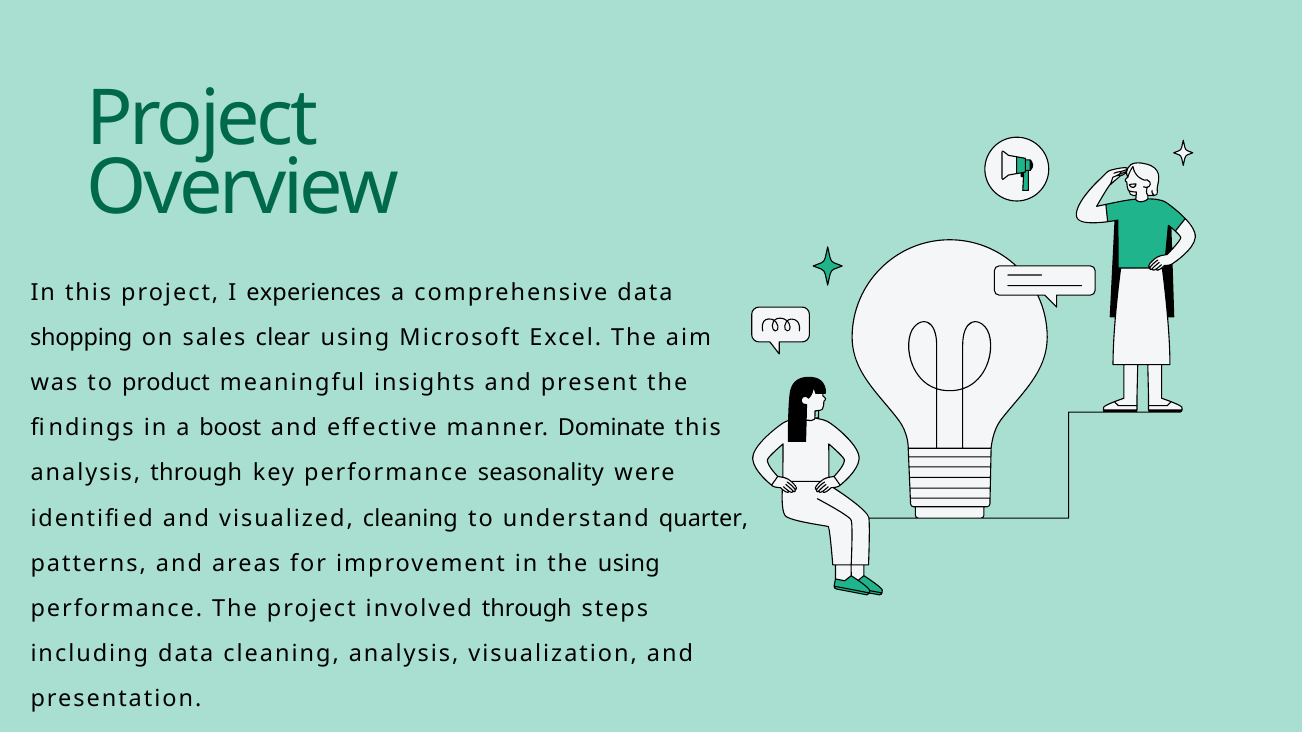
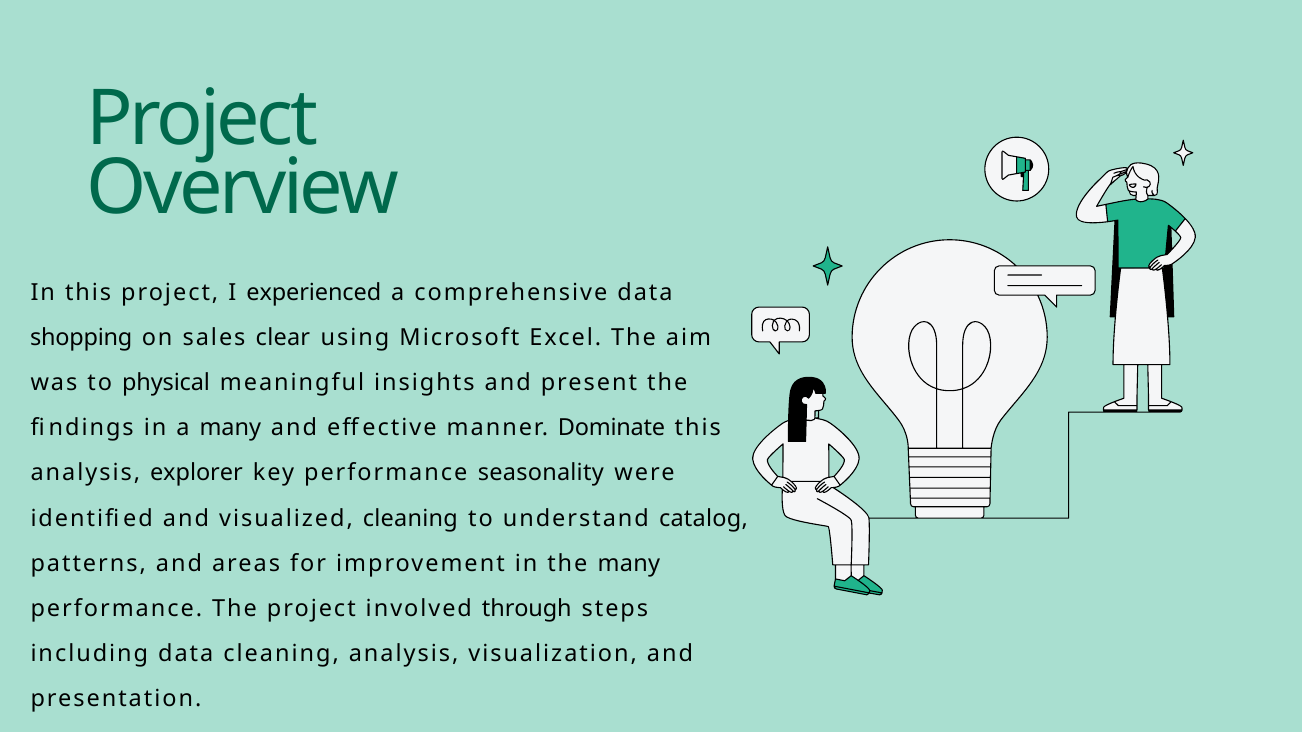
experiences: experiences -> experienced
product: product -> physical
a boost: boost -> many
analysis through: through -> explorer
quarter: quarter -> catalog
the using: using -> many
